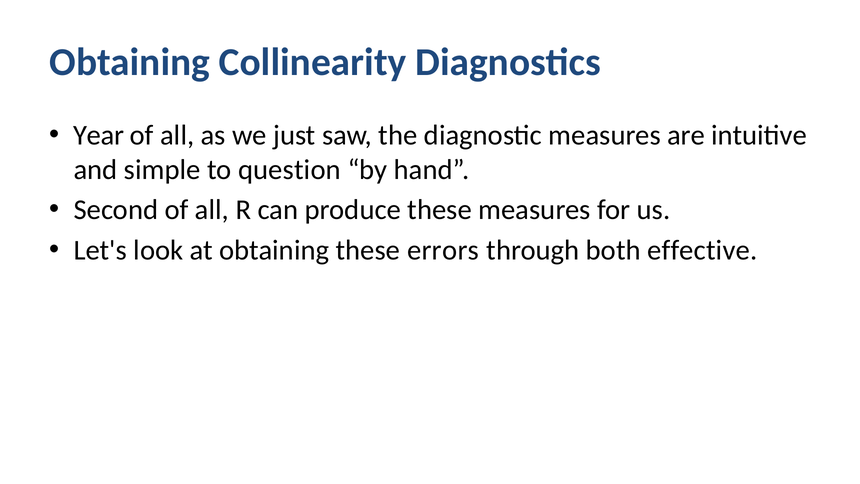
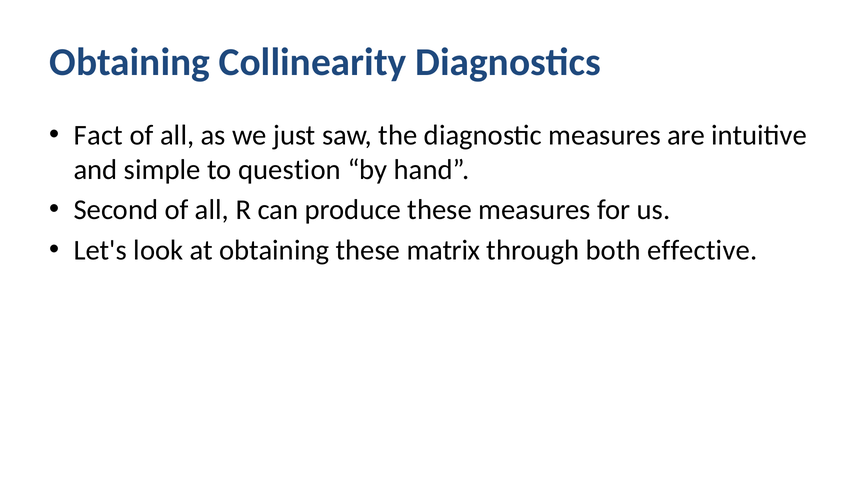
Year: Year -> Fact
errors: errors -> matrix
